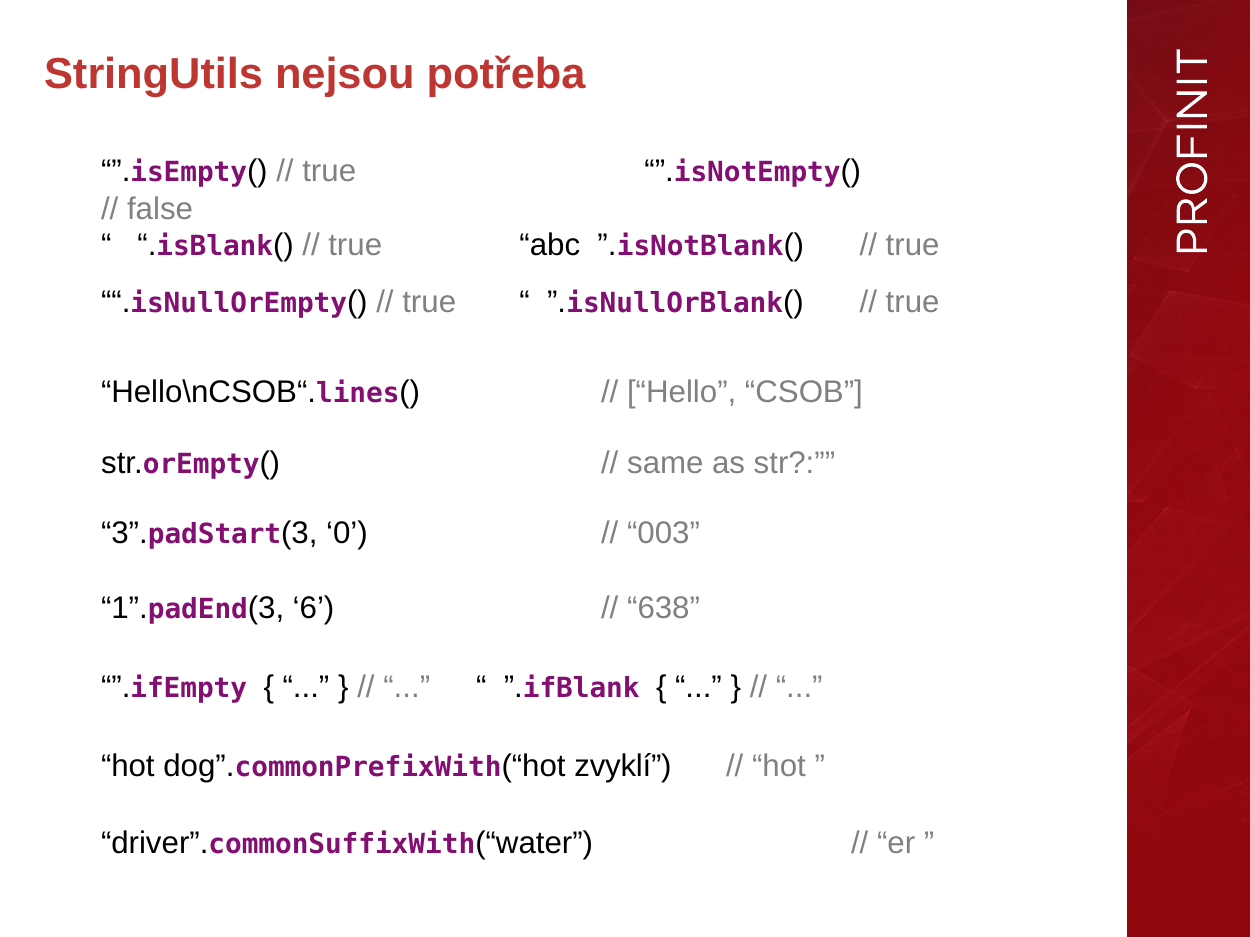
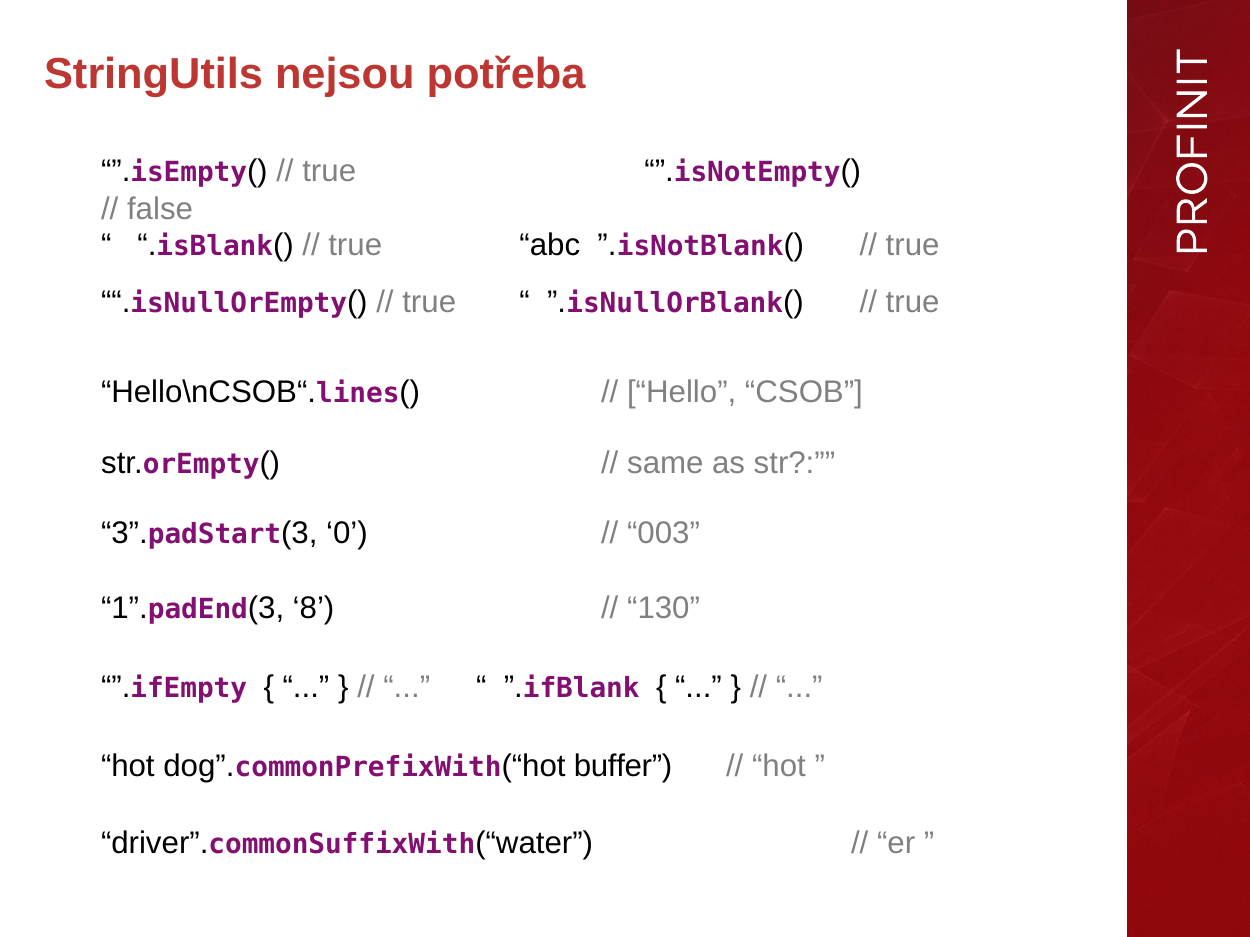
6: 6 -> 8
638: 638 -> 130
zvyklí: zvyklí -> buffer
